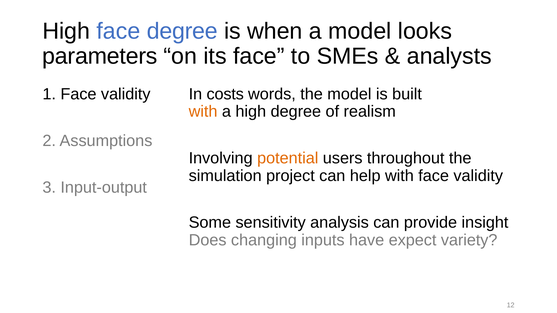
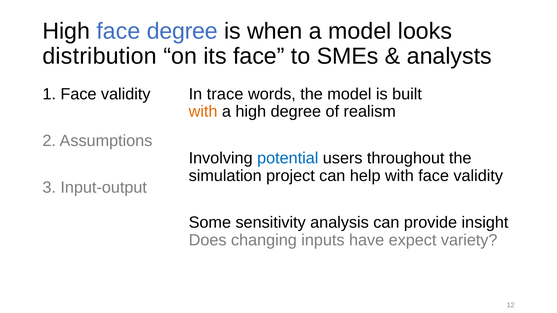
parameters: parameters -> distribution
costs: costs -> trace
potential colour: orange -> blue
